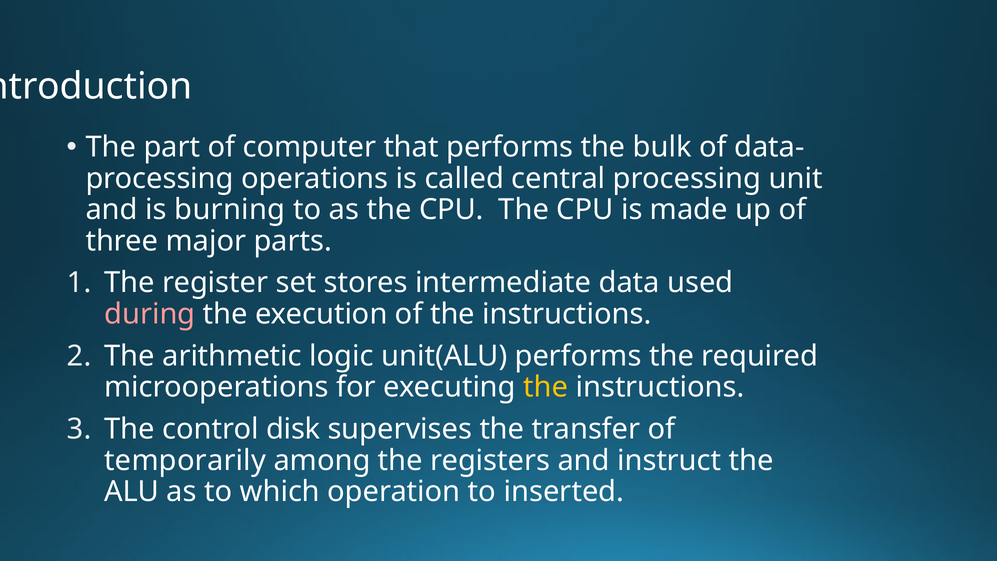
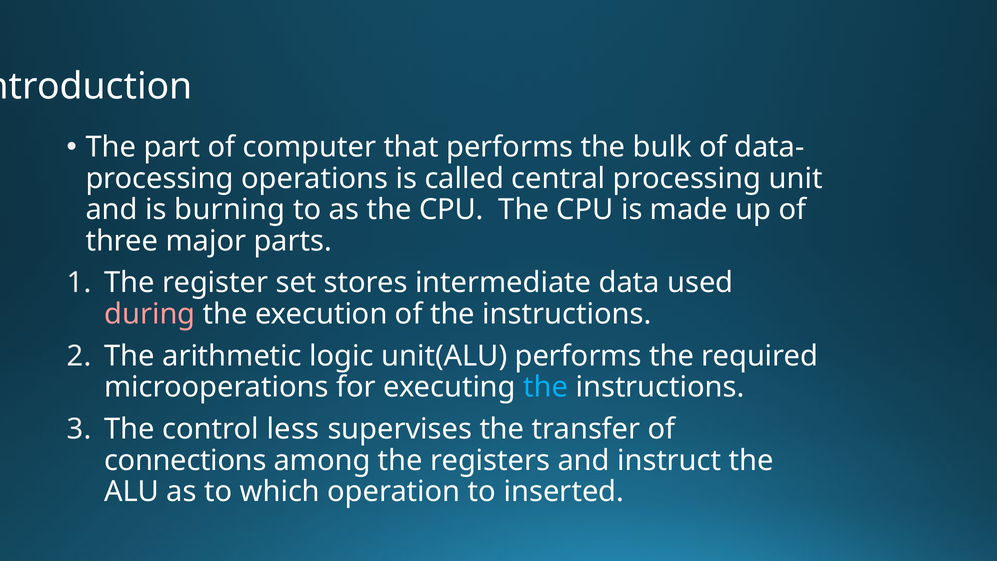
the at (546, 387) colour: yellow -> light blue
disk: disk -> less
temporarily: temporarily -> connections
